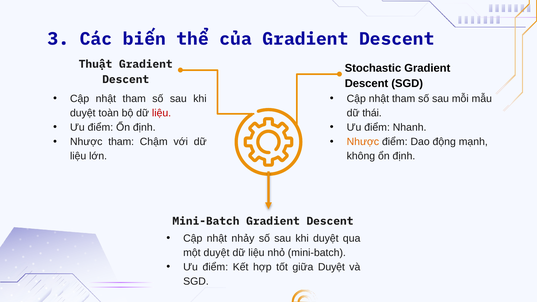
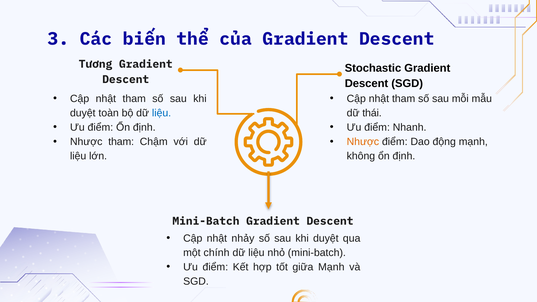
Thuật: Thuật -> Tương
liệu at (162, 113) colour: red -> blue
một duyệt: duyệt -> chính
giữa Duyệt: Duyệt -> Mạnh
